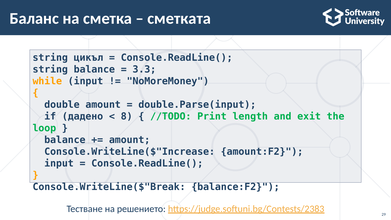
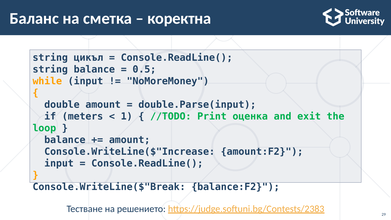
сметката: сметката -> коректна
3.3: 3.3 -> 0.5
дадено: дадено -> meters
8: 8 -> 1
length: length -> оценка
